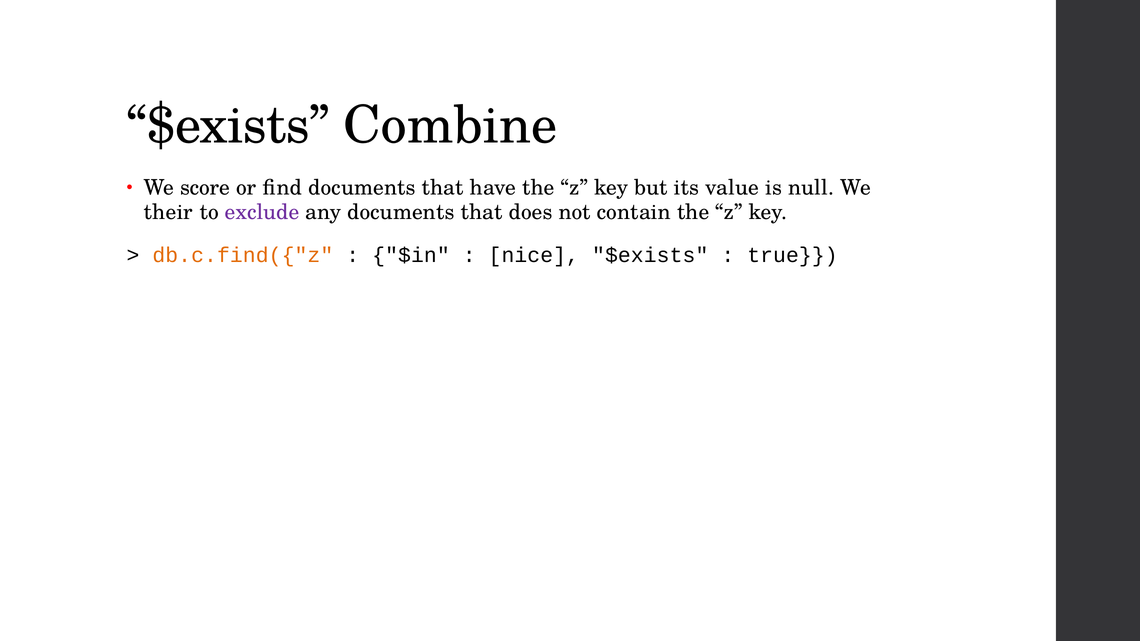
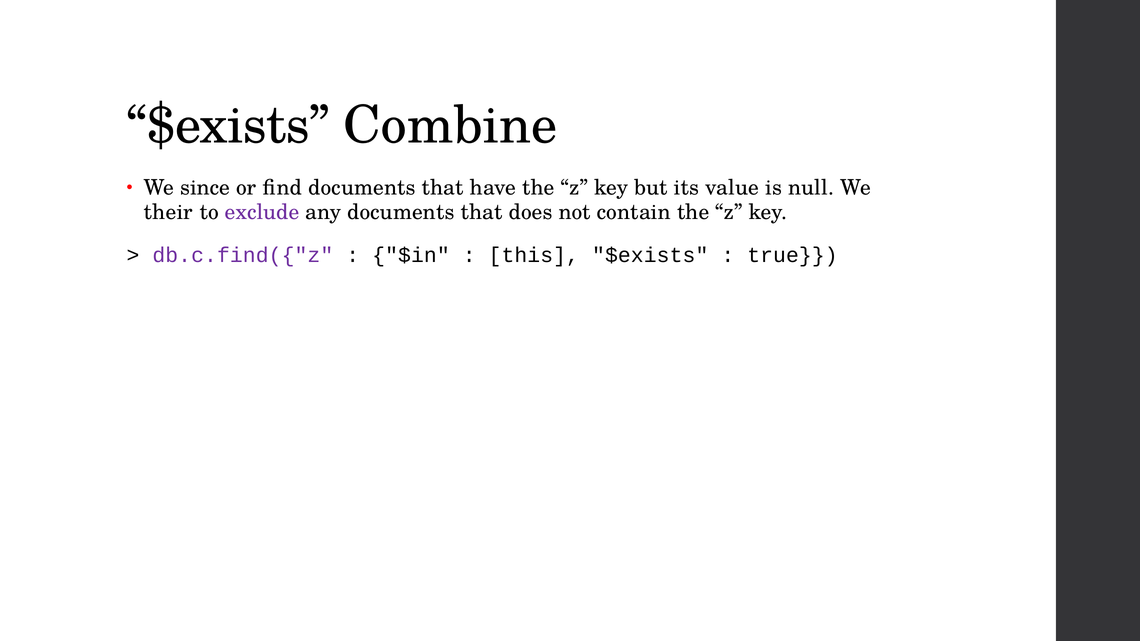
score: score -> since
db.c.find({"z colour: orange -> purple
nice: nice -> this
